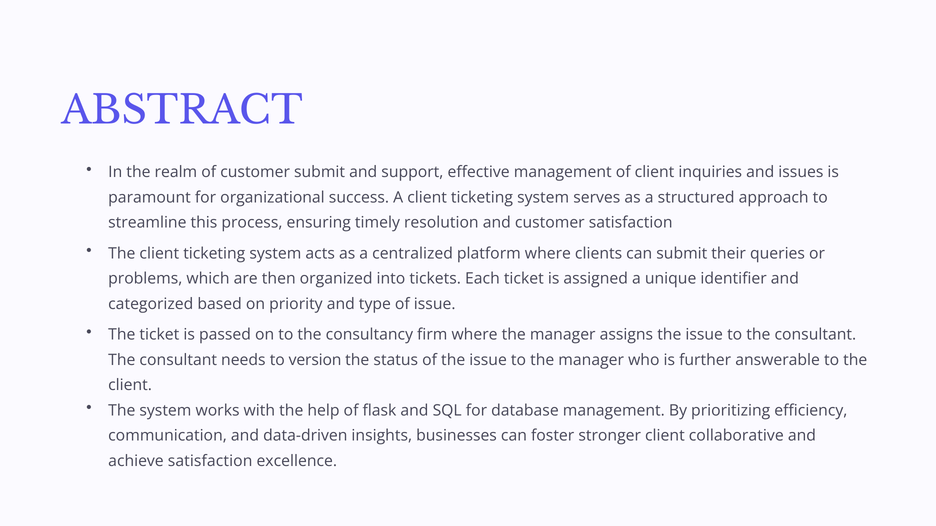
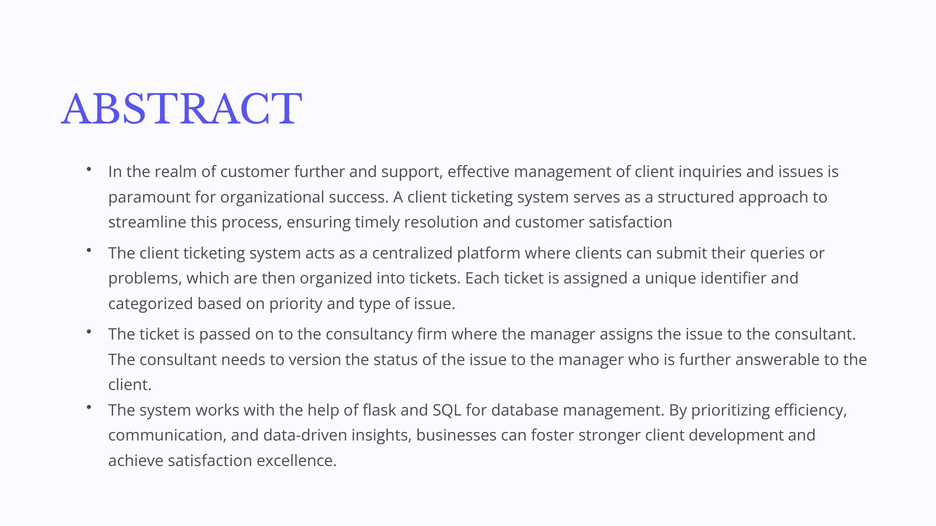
customer submit: submit -> further
collaborative: collaborative -> development
